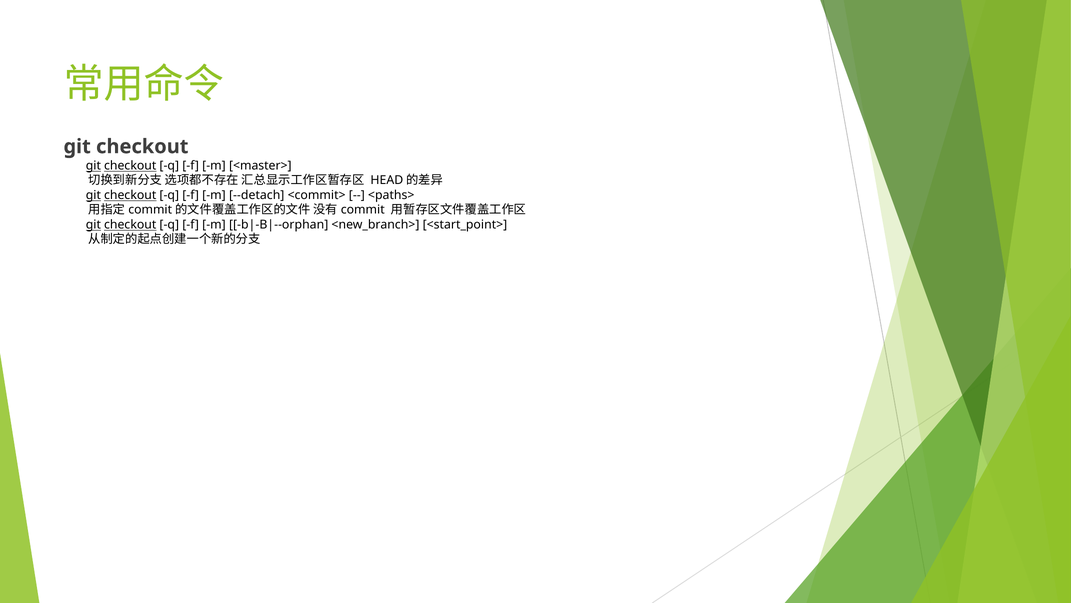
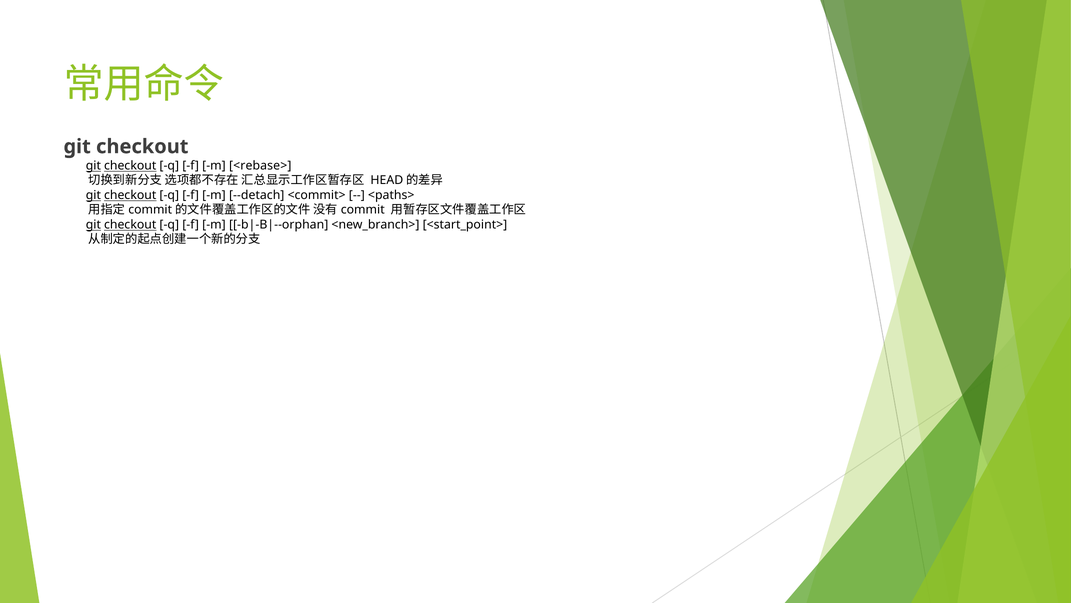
<master>: <master> -> <rebase>
